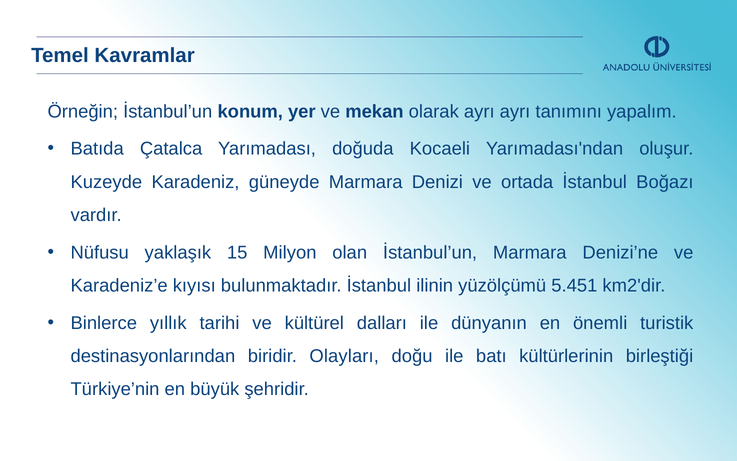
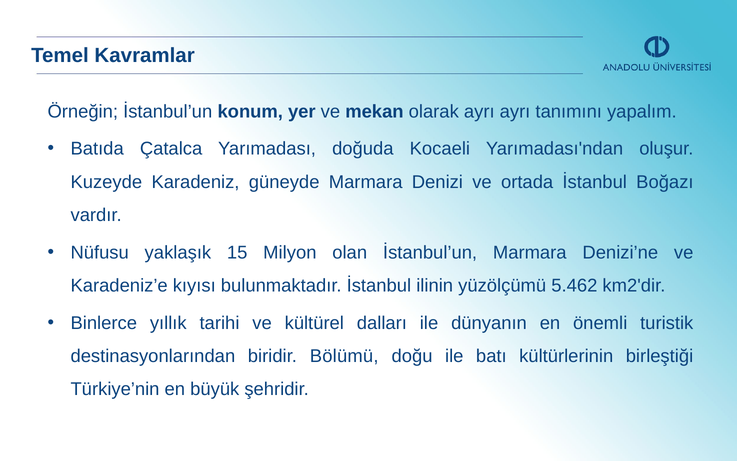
5.451: 5.451 -> 5.462
Olayları: Olayları -> Bölümü
